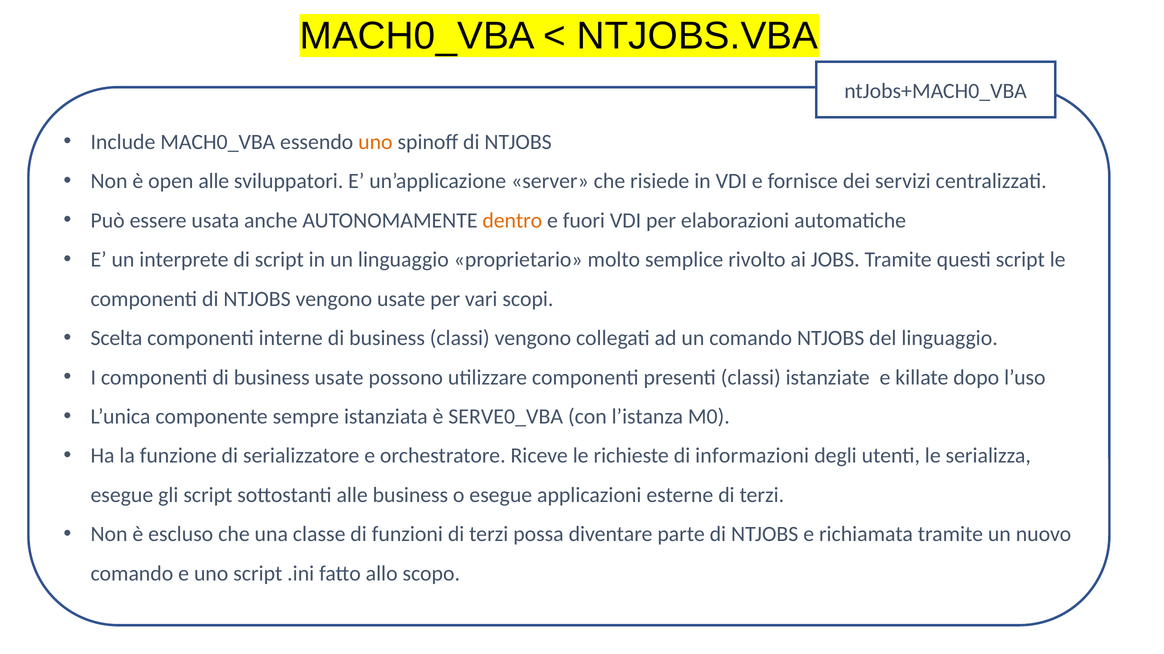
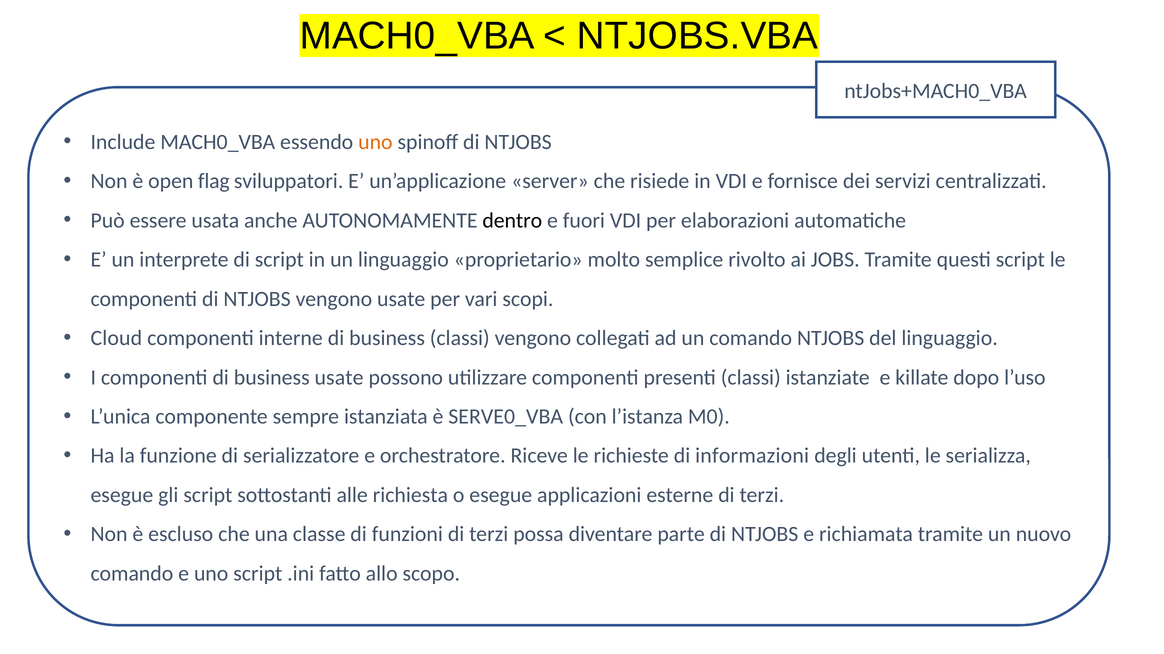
open alle: alle -> flag
dentro colour: orange -> black
Scelta: Scelta -> Cloud
alle business: business -> richiesta
